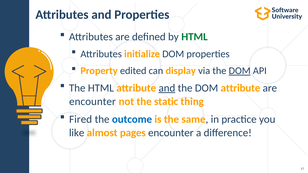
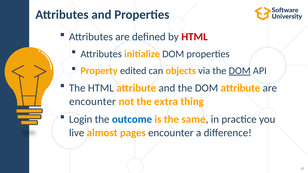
HTML at (195, 37) colour: green -> red
display: display -> objects
and at (167, 88) underline: present -> none
static: static -> extra
Fired: Fired -> Login
like: like -> live
